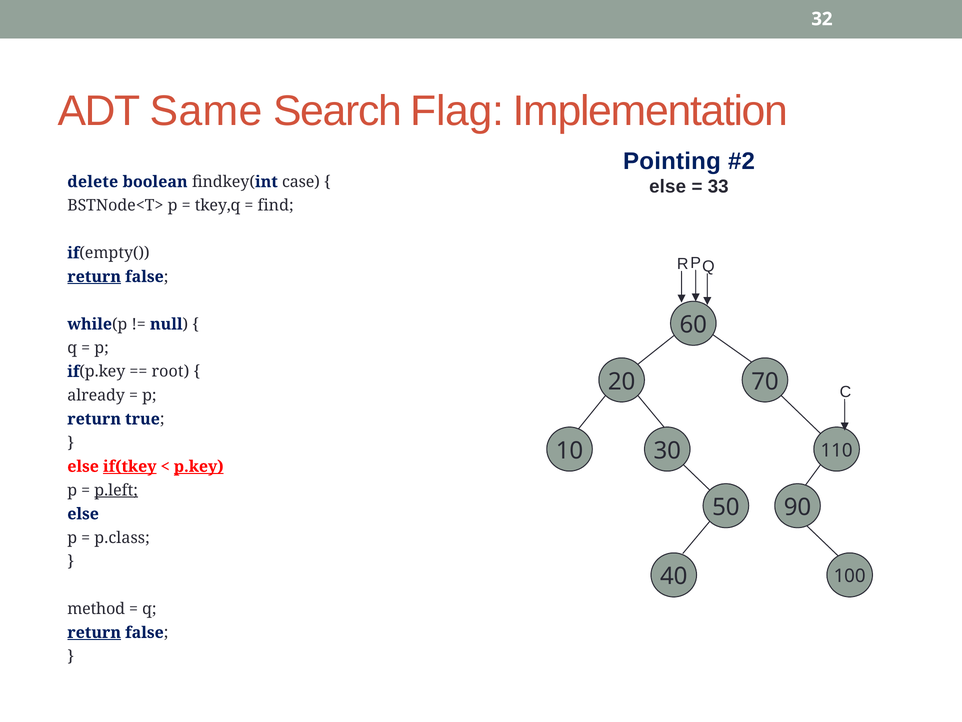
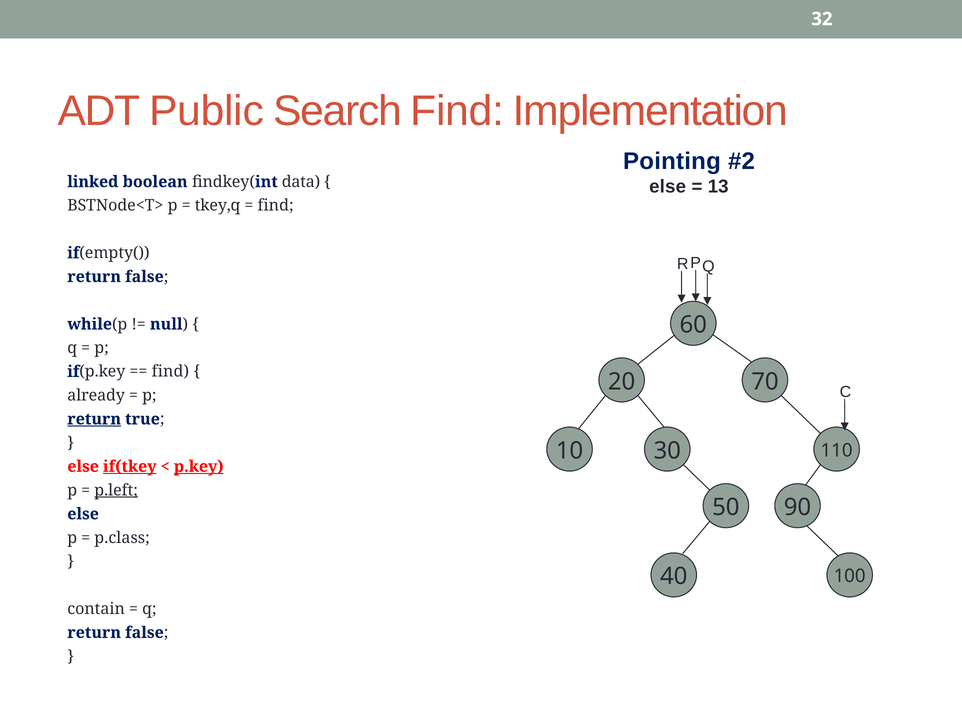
Same: Same -> Public
Search Flag: Flag -> Find
delete: delete -> linked
case: case -> data
33: 33 -> 13
return at (94, 277) underline: present -> none
root at (170, 371): root -> find
return at (94, 419) underline: none -> present
method: method -> contain
return at (94, 632) underline: present -> none
